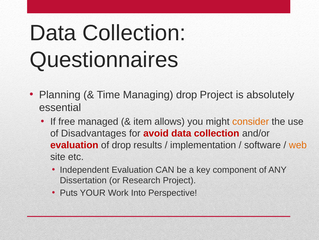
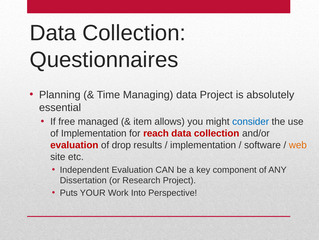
Managing drop: drop -> data
consider colour: orange -> blue
of Disadvantages: Disadvantages -> Implementation
avoid: avoid -> reach
